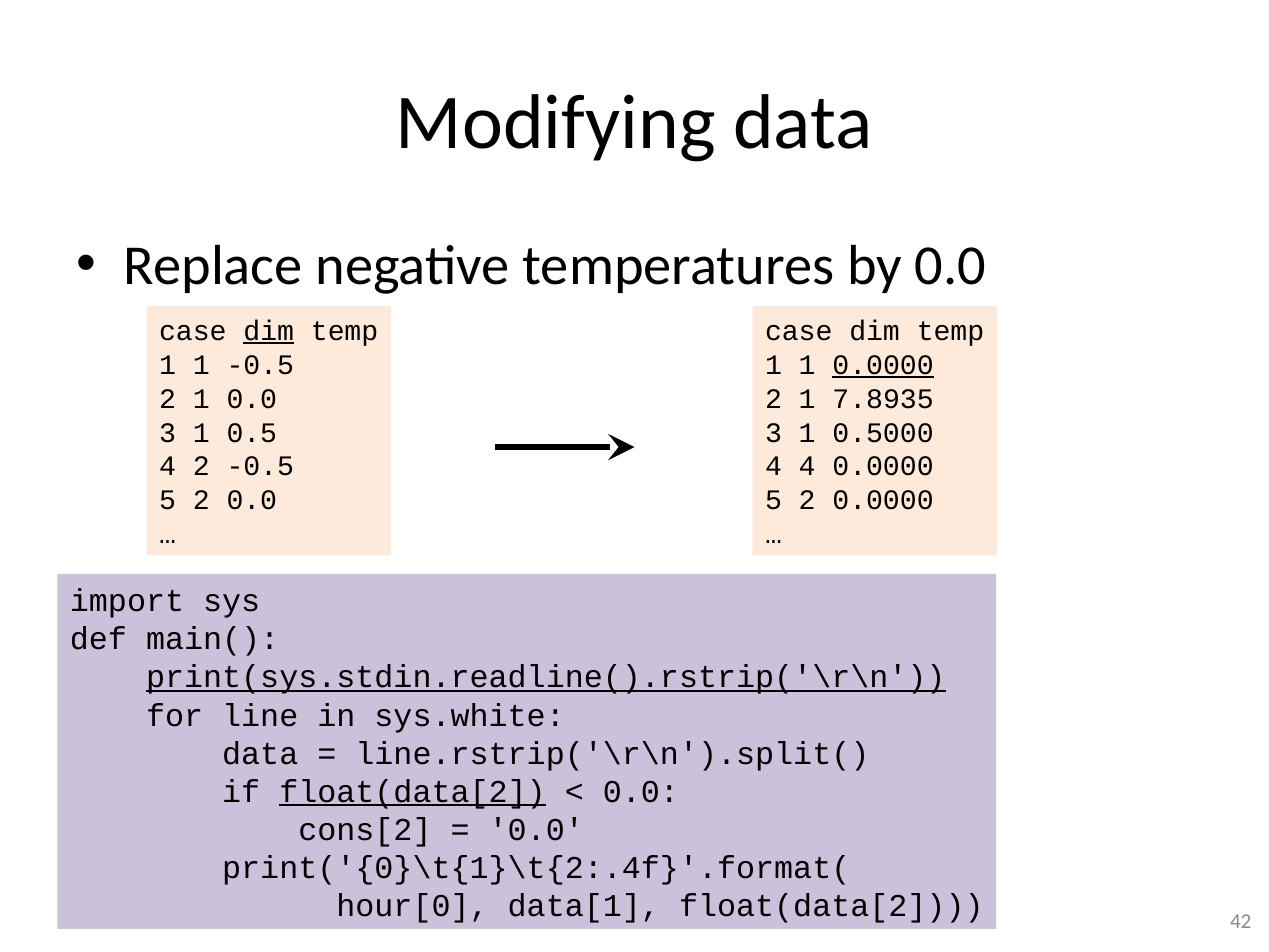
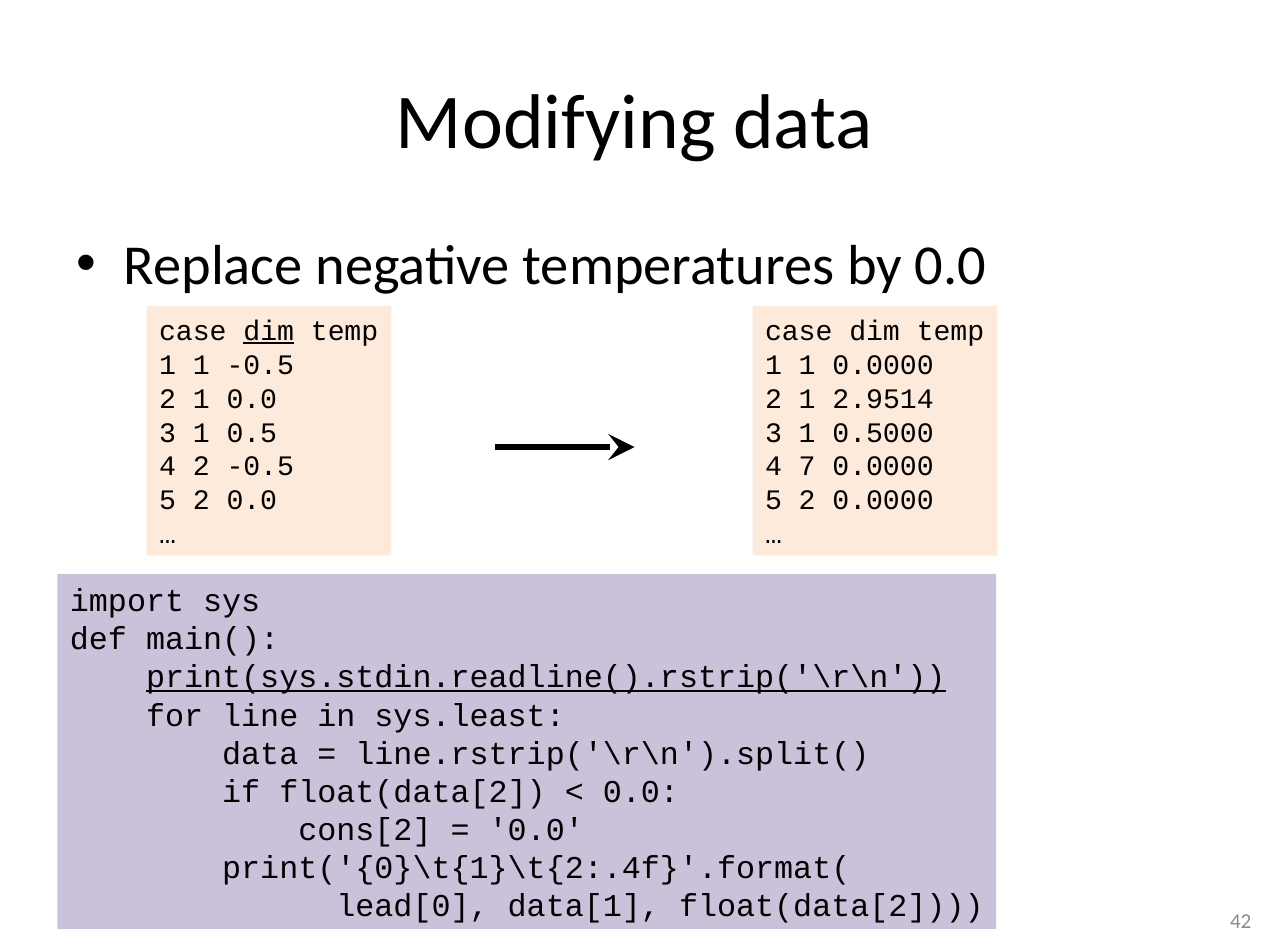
0.0000 at (883, 365) underline: present -> none
7.8935: 7.8935 -> 2.9514
4 4: 4 -> 7
sys.white: sys.white -> sys.least
float(data[2 at (413, 791) underline: present -> none
hour[0: hour[0 -> lead[0
